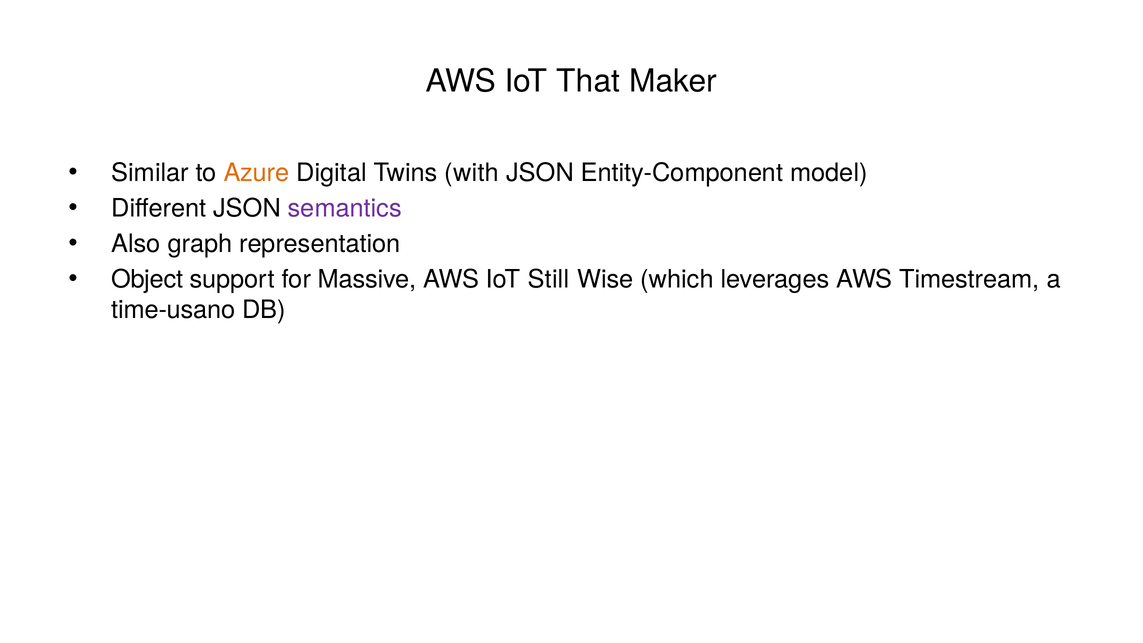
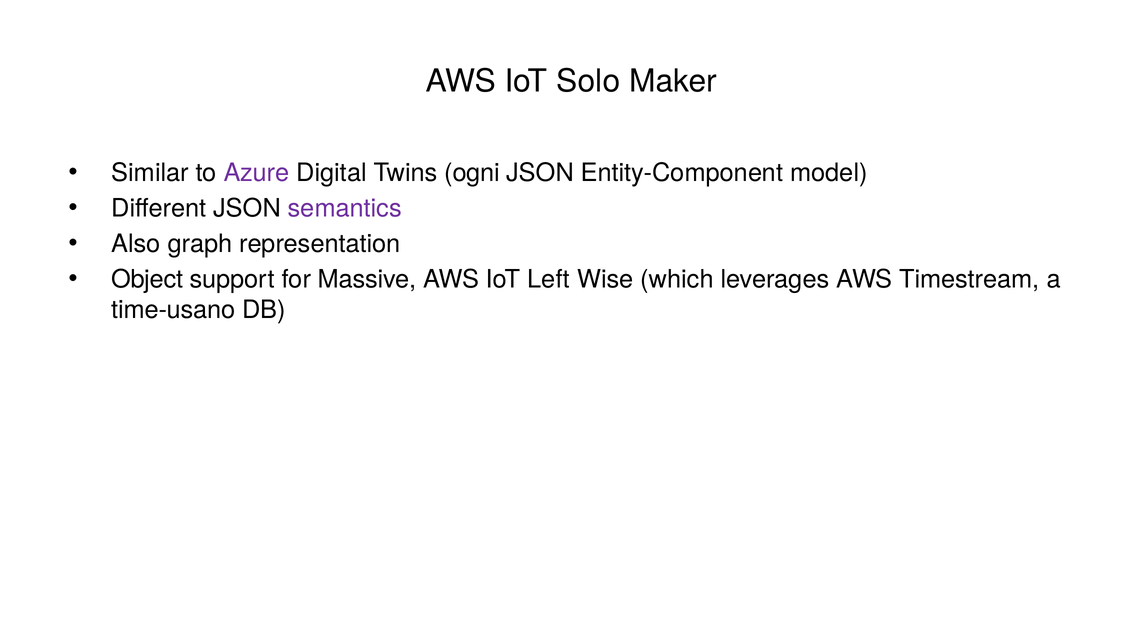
That: That -> Solo
Azure colour: orange -> purple
with: with -> ogni
Still: Still -> Left
